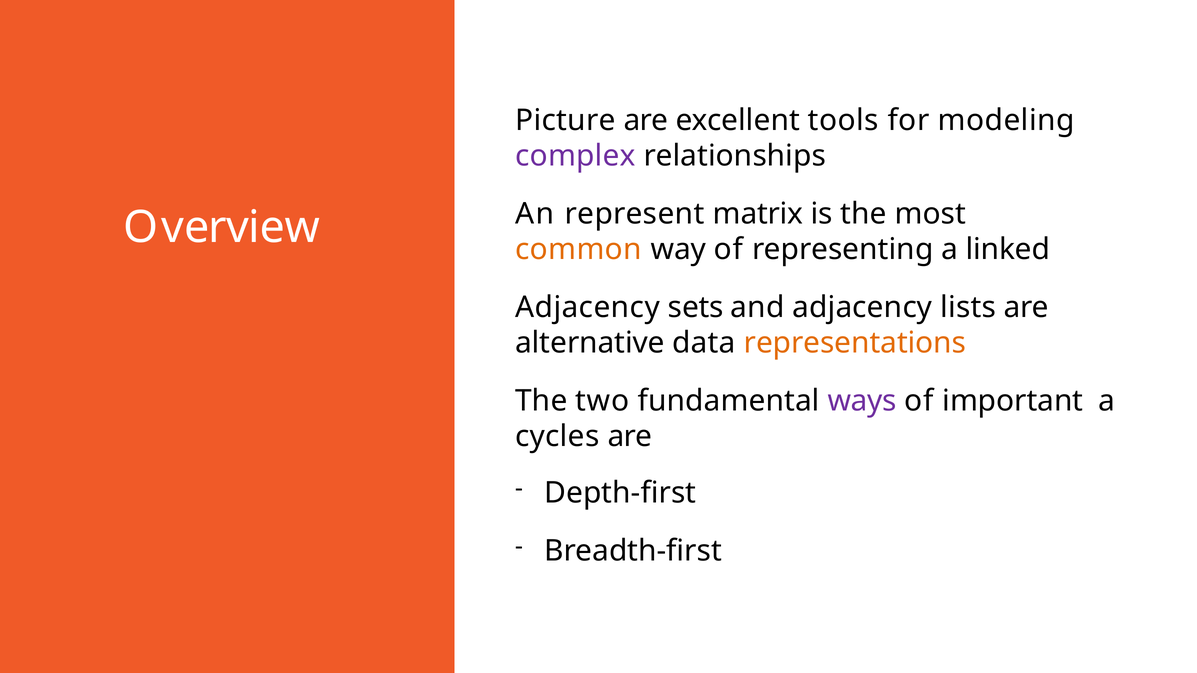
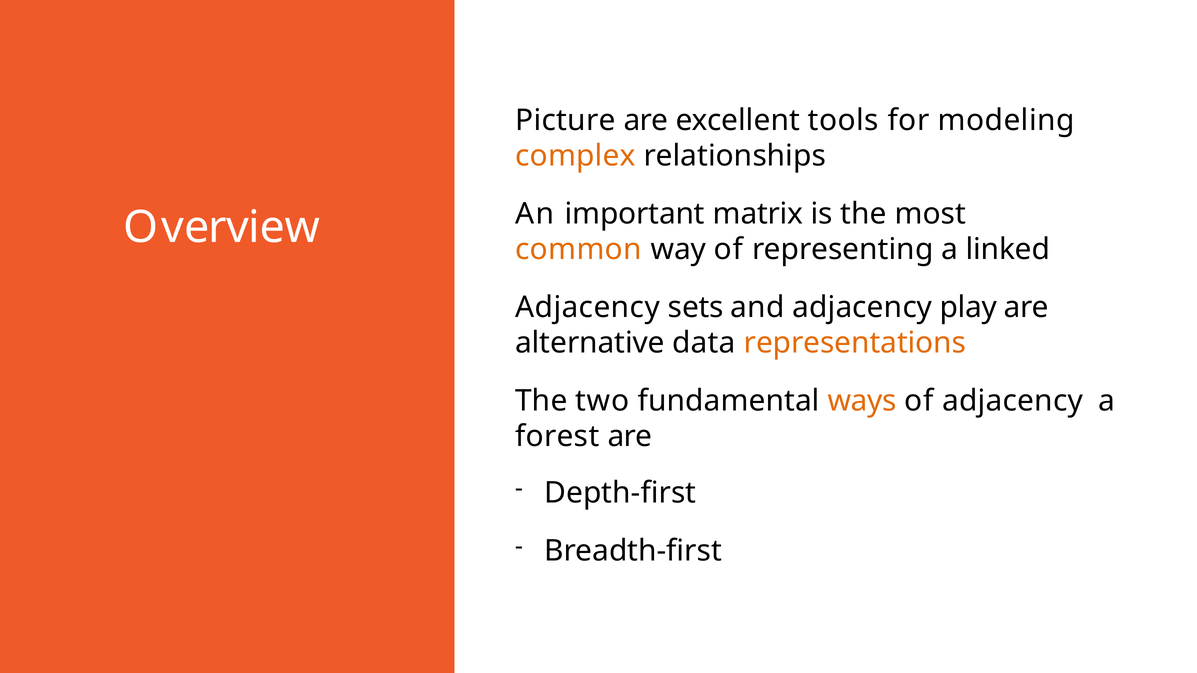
complex colour: purple -> orange
represent: represent -> important
lists: lists -> play
ways colour: purple -> orange
of important: important -> adjacency
cycles: cycles -> forest
